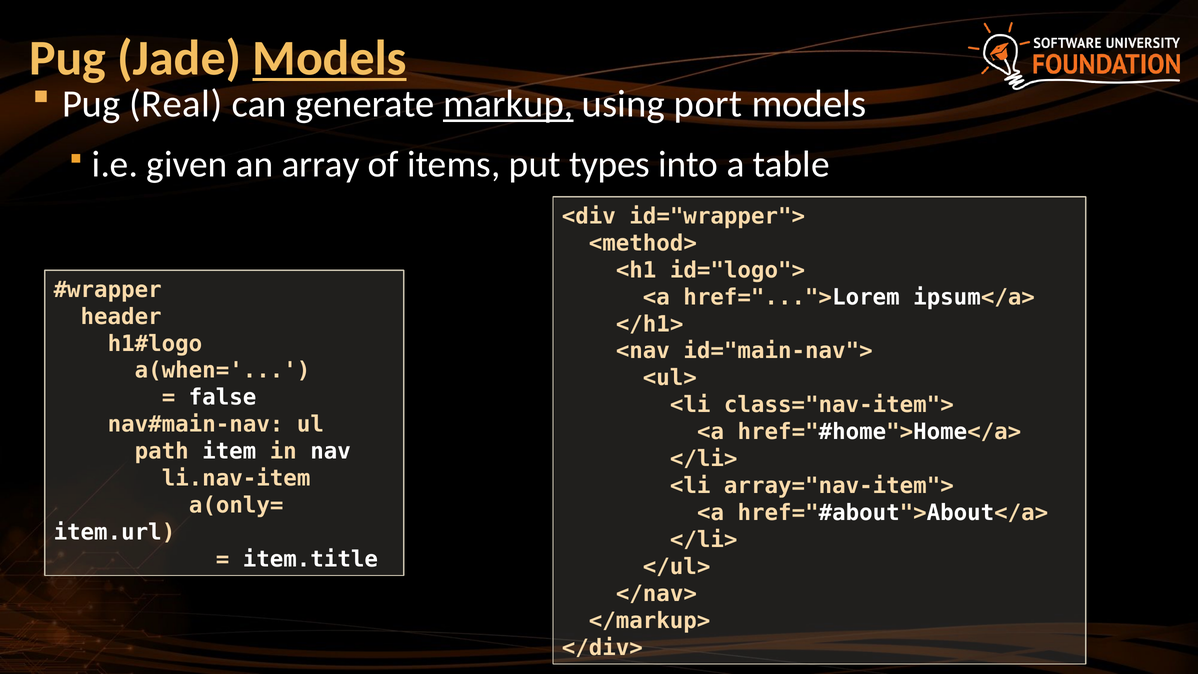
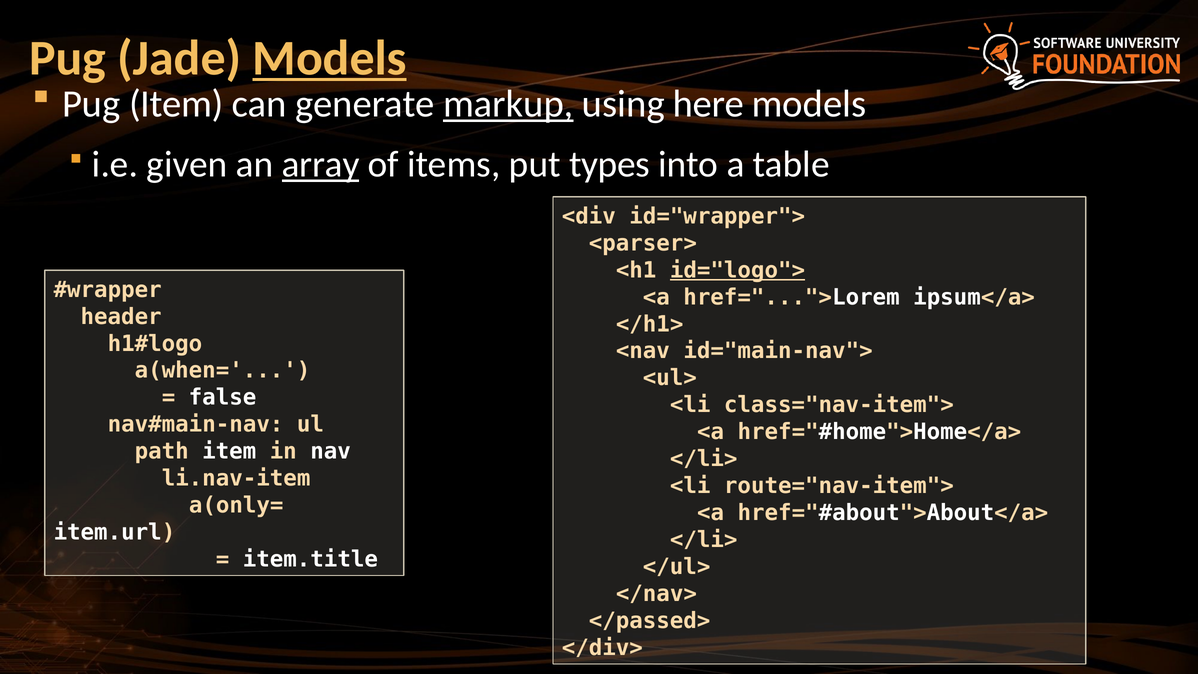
Pug Real: Real -> Item
port: port -> here
array underline: none -> present
<method>: <method> -> <parser>
id="logo"> underline: none -> present
array="nav-item">: array="nav-item"> -> route="nav-item">
</markup>: </markup> -> </passed>
